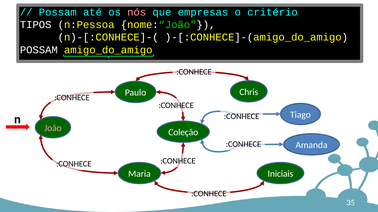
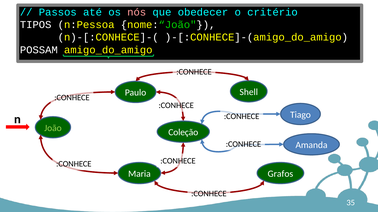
Possam at (58, 12): Possam -> Passos
empresas: empresas -> obedecer
Chris: Chris -> Shell
João colour: pink -> light green
Iniciais: Iniciais -> Grafos
